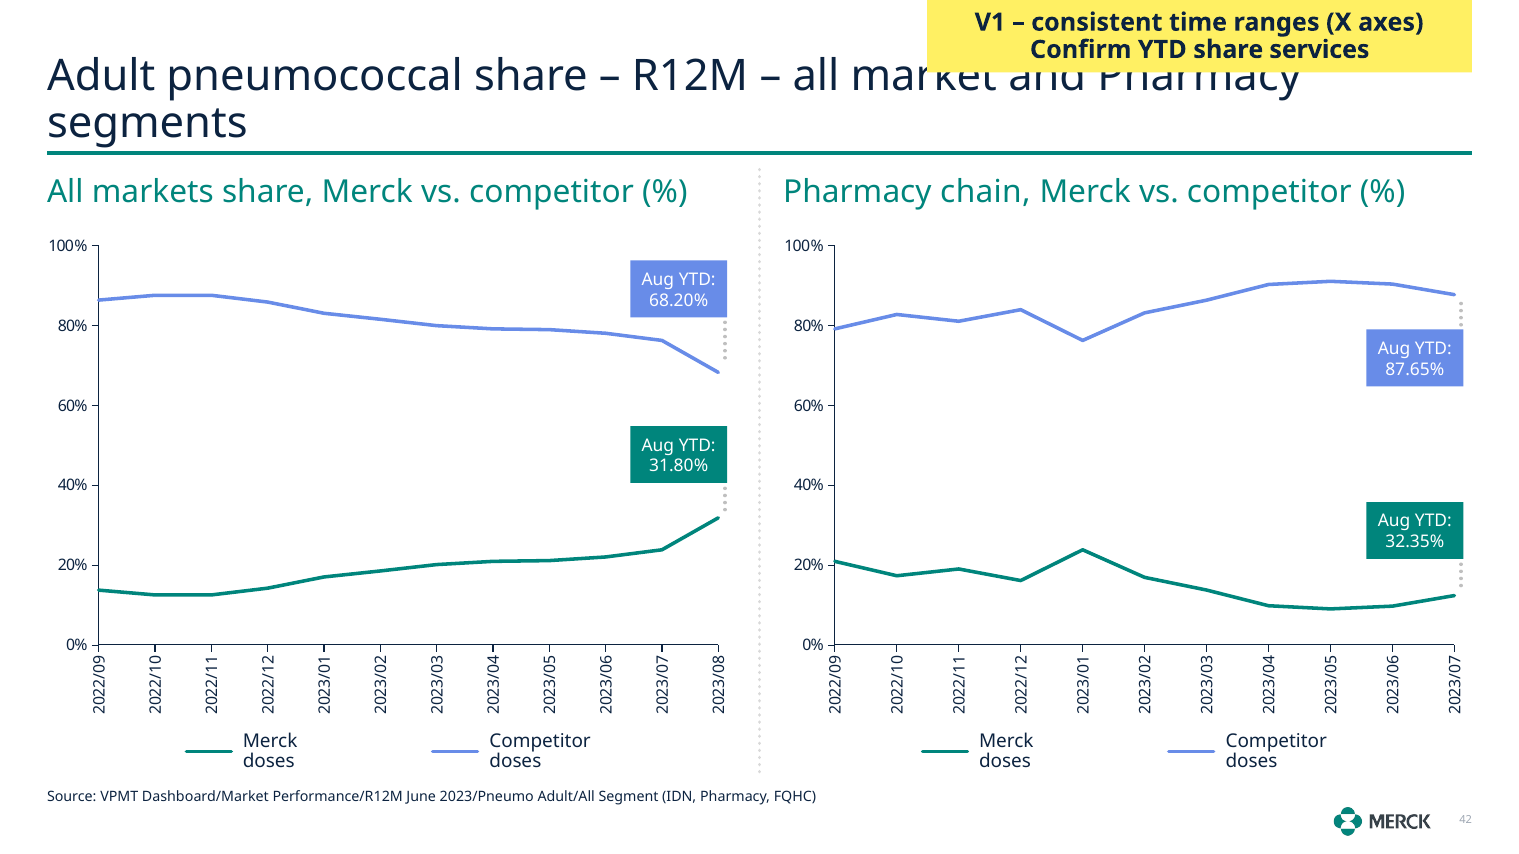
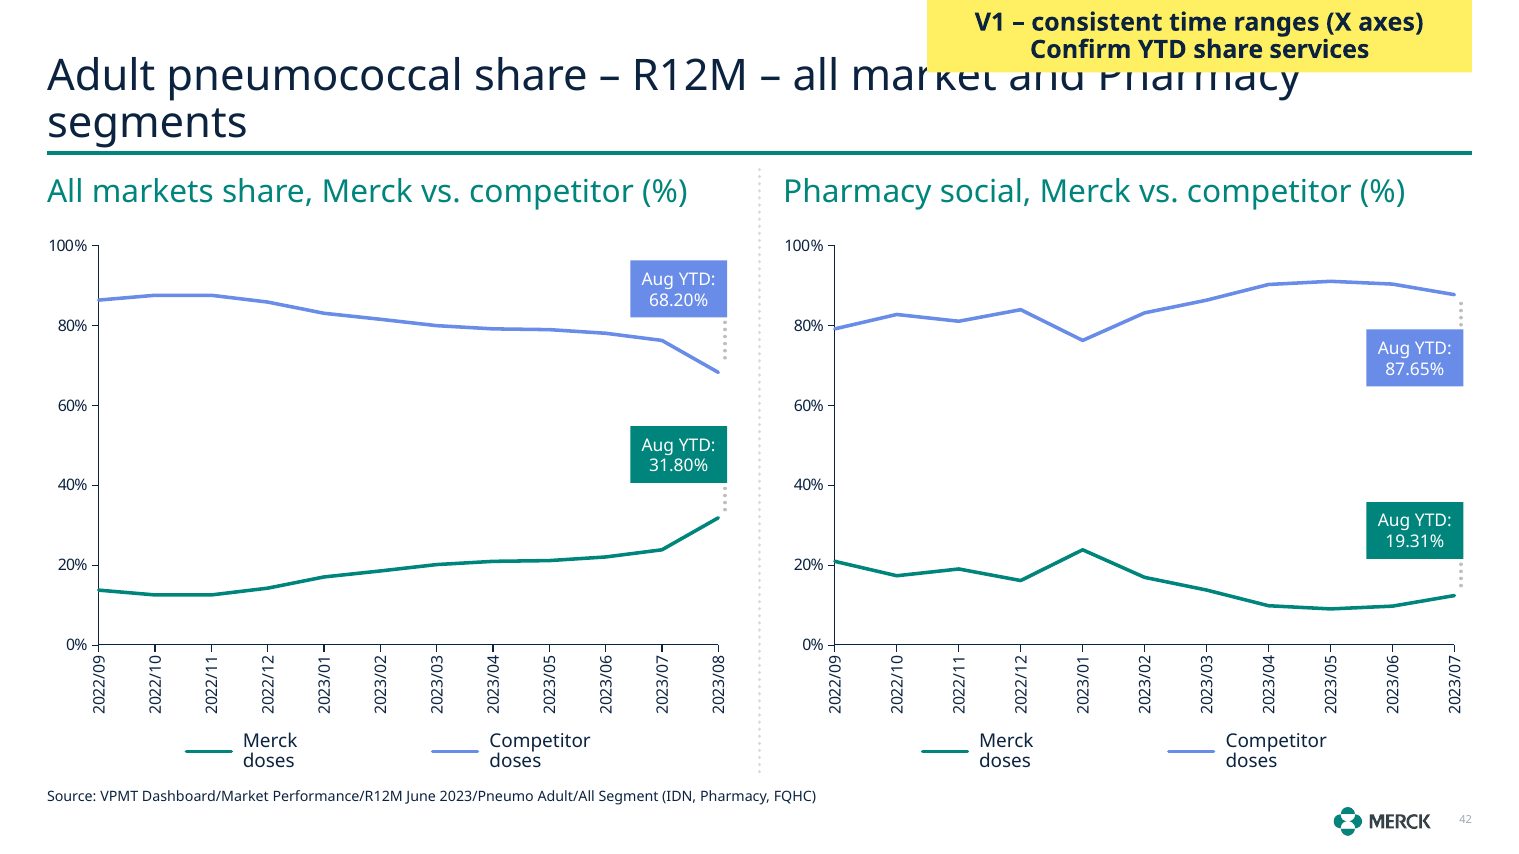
chain: chain -> social
32.35%: 32.35% -> 19.31%
